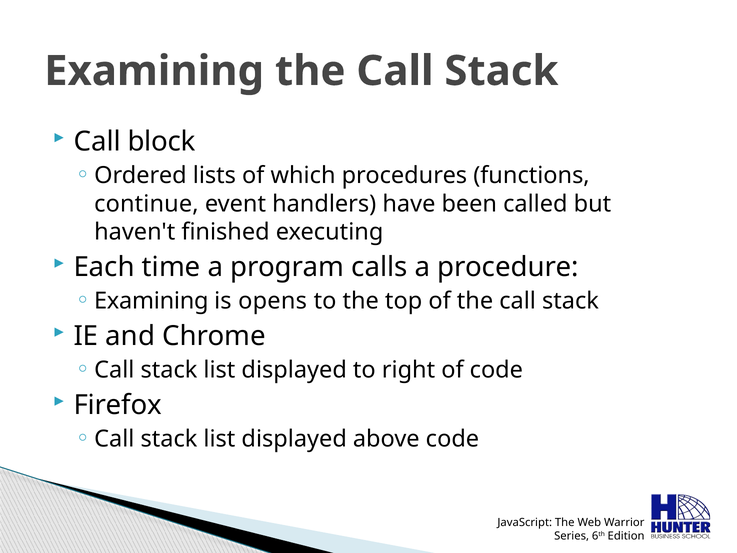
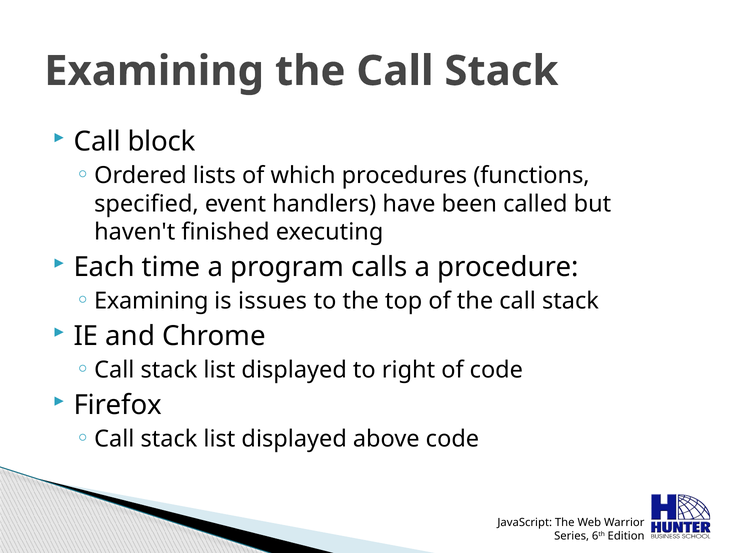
continue: continue -> specified
opens: opens -> issues
